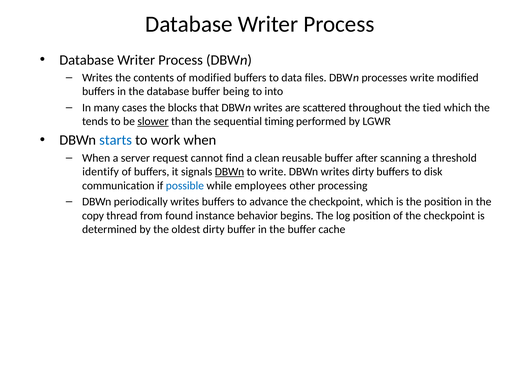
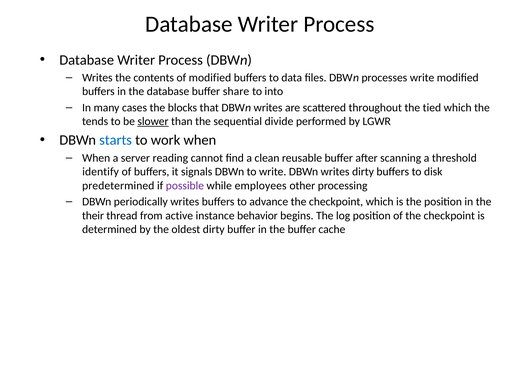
being: being -> share
timing: timing -> divide
request: request -> reading
DBWn at (230, 172) underline: present -> none
communication: communication -> predetermined
possible colour: blue -> purple
copy: copy -> their
found: found -> active
